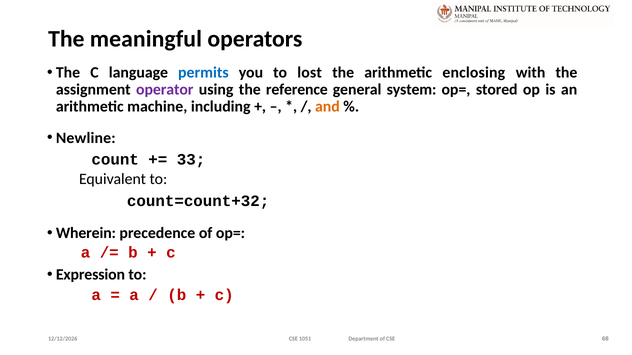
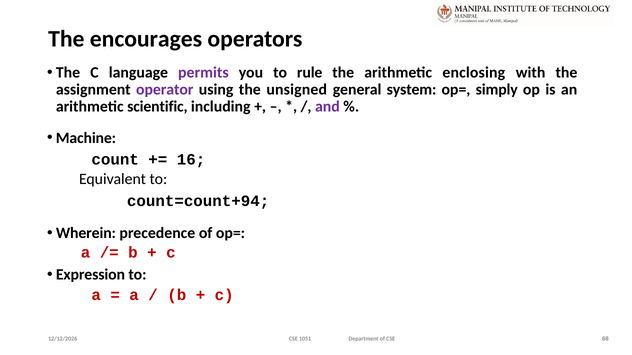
meaningful: meaningful -> encourages
permits colour: blue -> purple
lost: lost -> rule
reference: reference -> unsigned
stored: stored -> simply
machine: machine -> scientific
and colour: orange -> purple
Newline: Newline -> Machine
33: 33 -> 16
count=count+32: count=count+32 -> count=count+94
